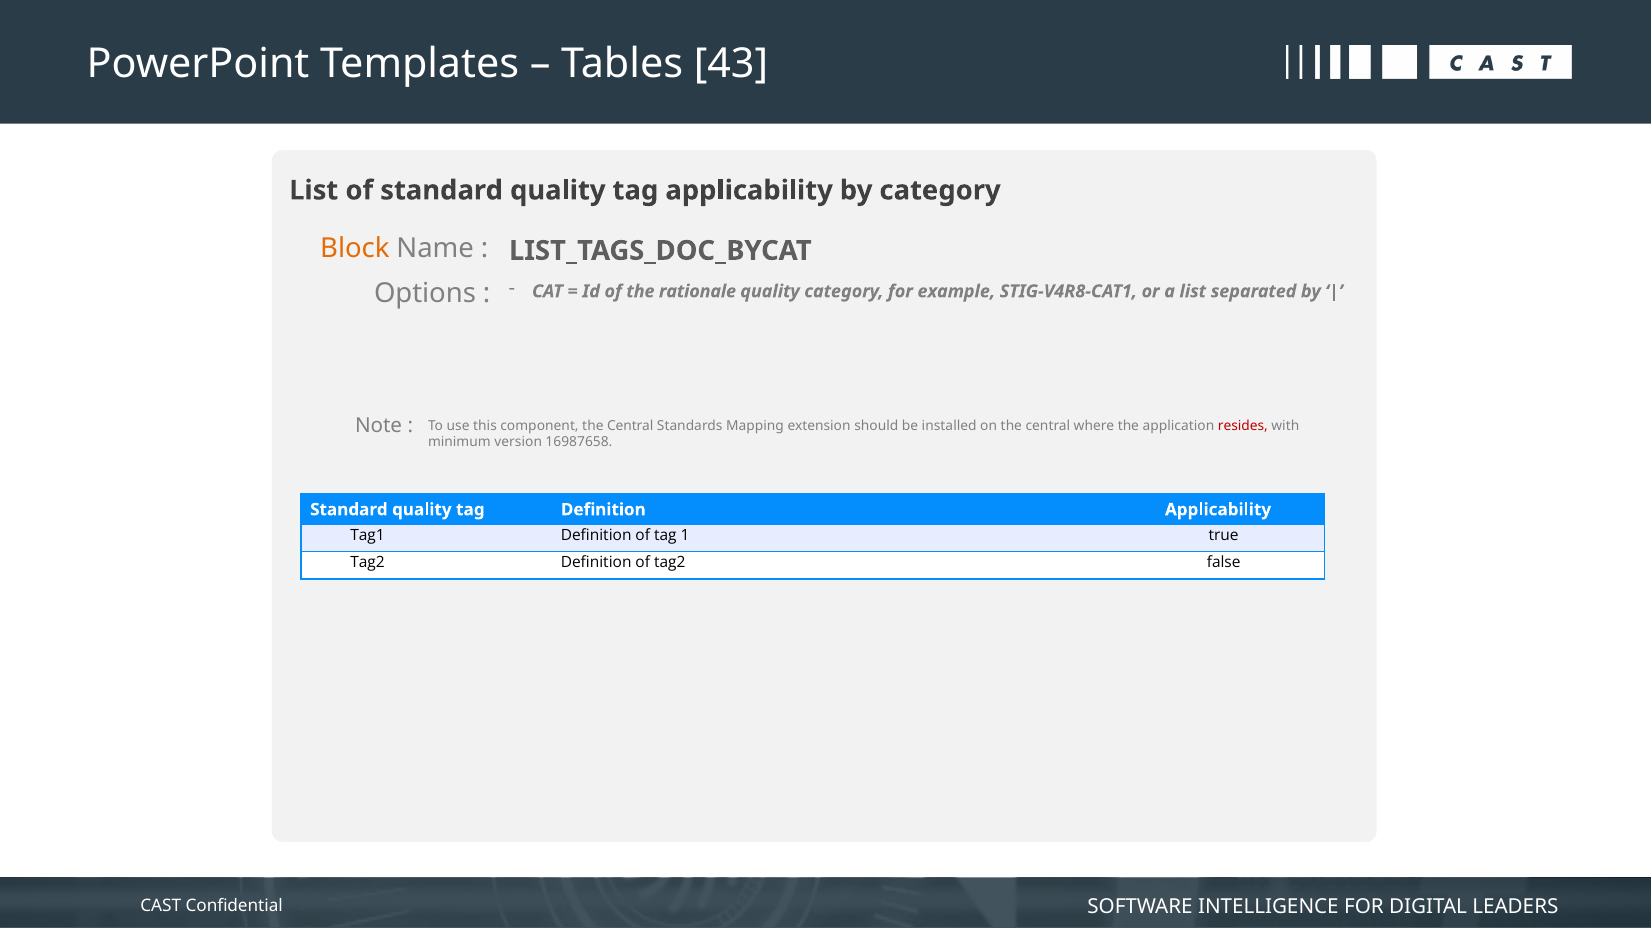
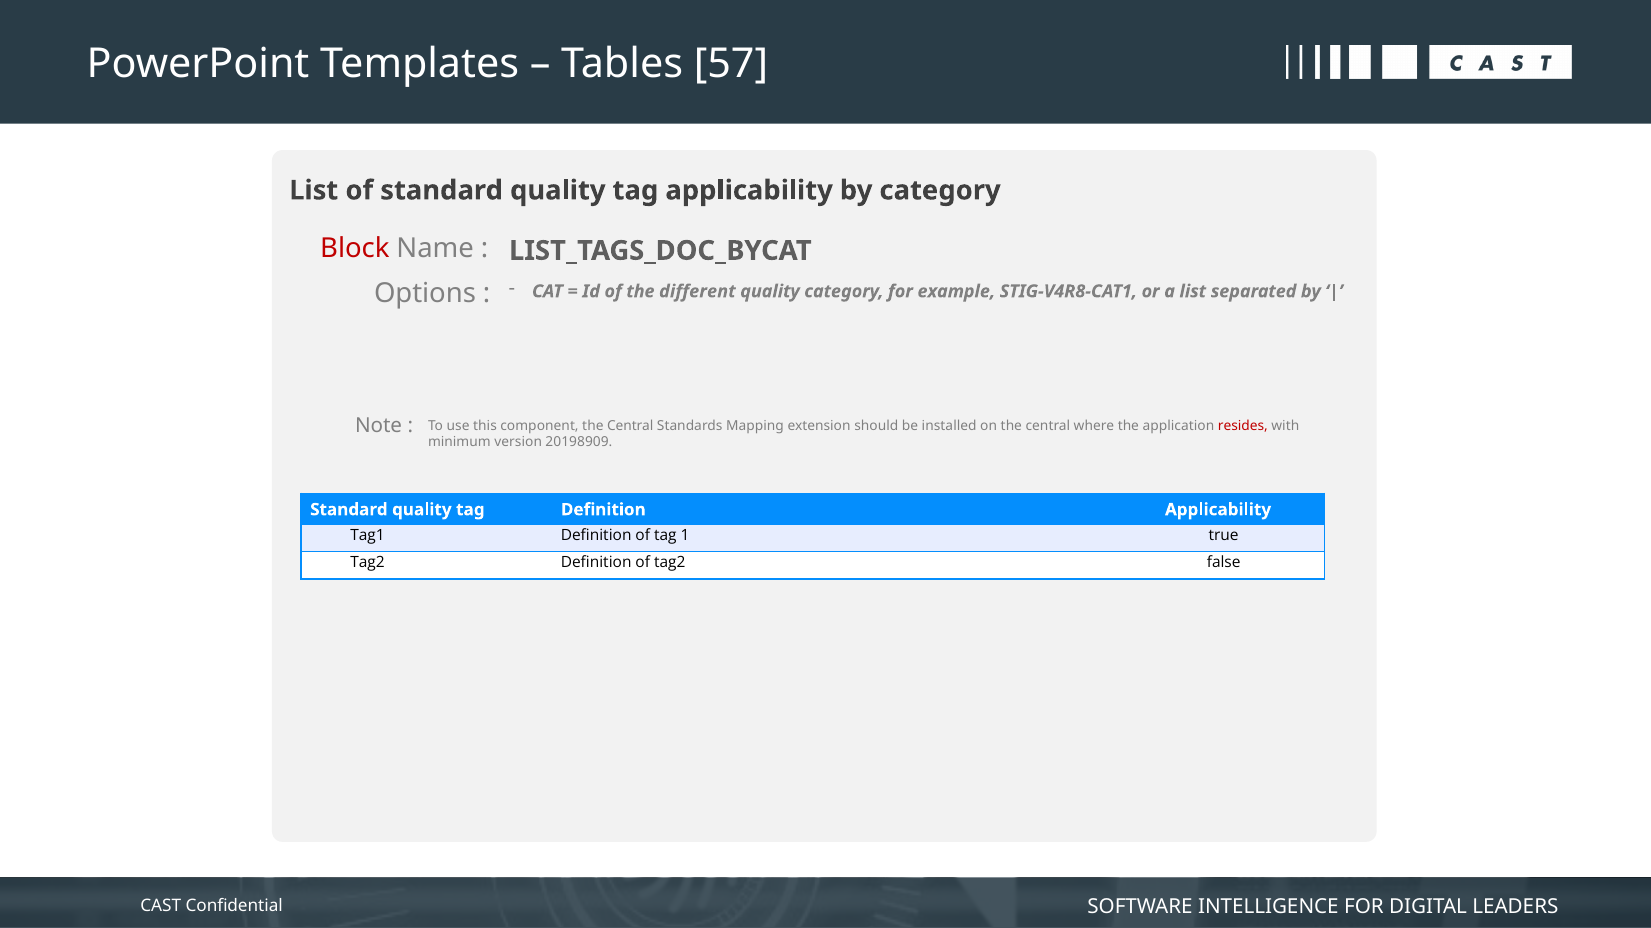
43: 43 -> 57
Block colour: orange -> red
rationale: rationale -> different
16987658: 16987658 -> 20198909
